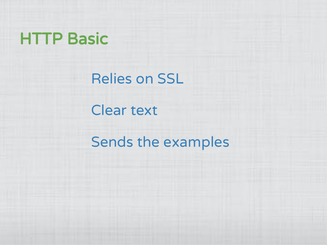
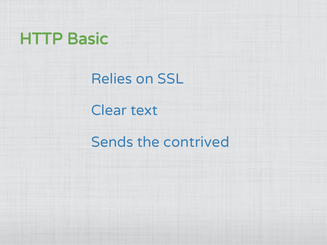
examples: examples -> contrived
